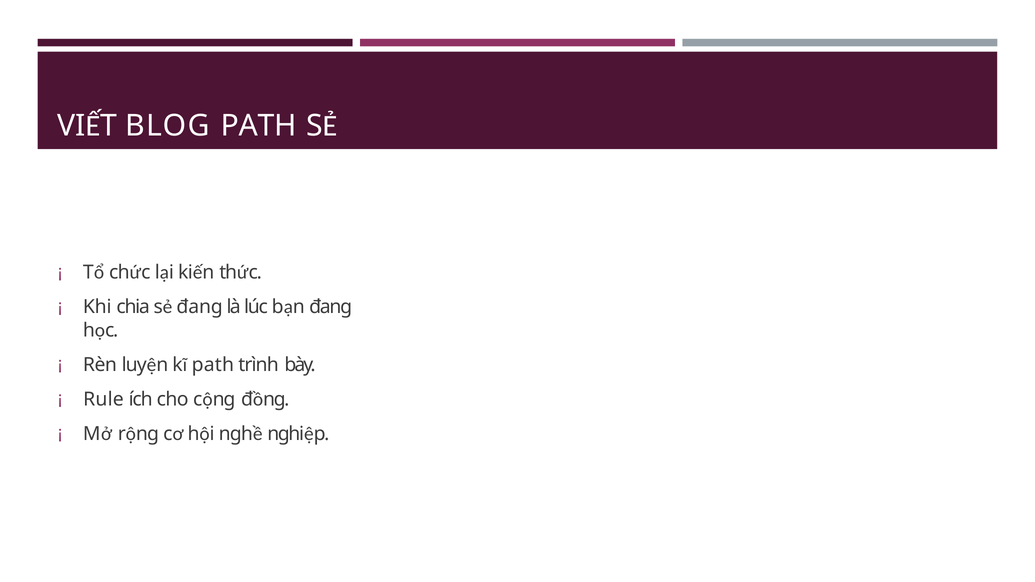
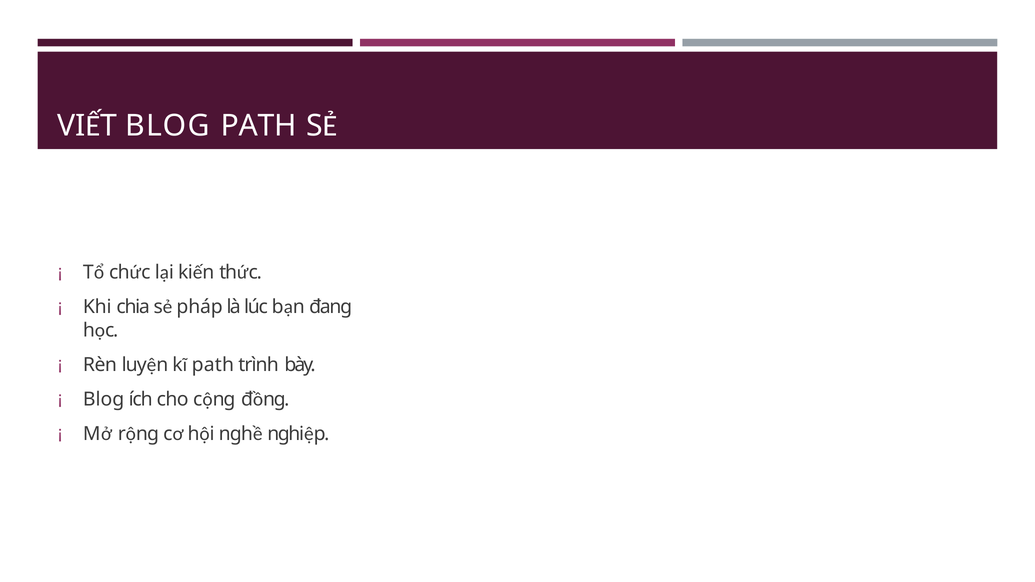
đang at (200, 307): đang -> pháp
Rule at (103, 399): Rule -> Blog
